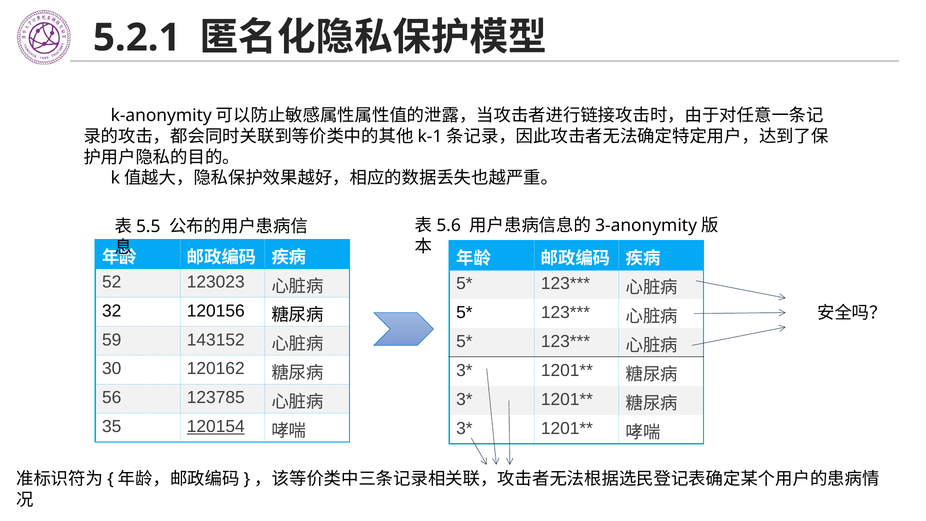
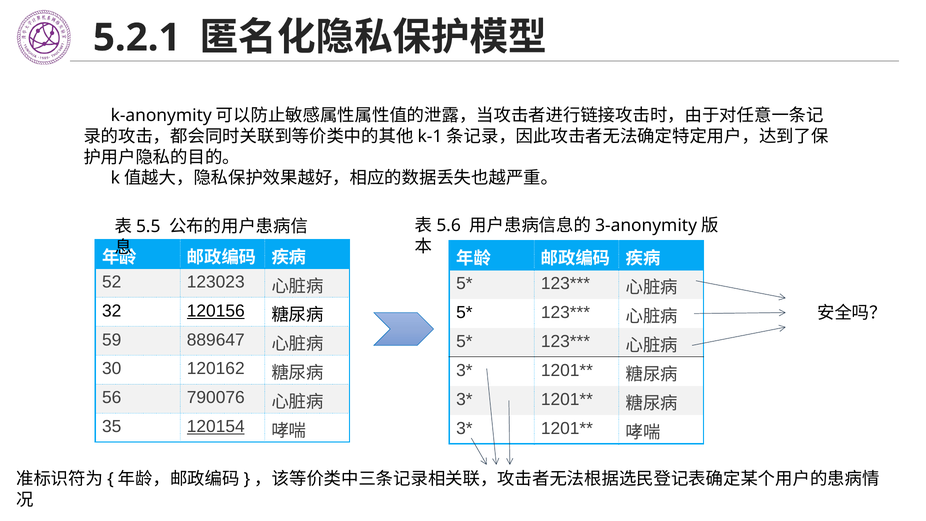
120156 underline: none -> present
143152: 143152 -> 889647
123785: 123785 -> 790076
